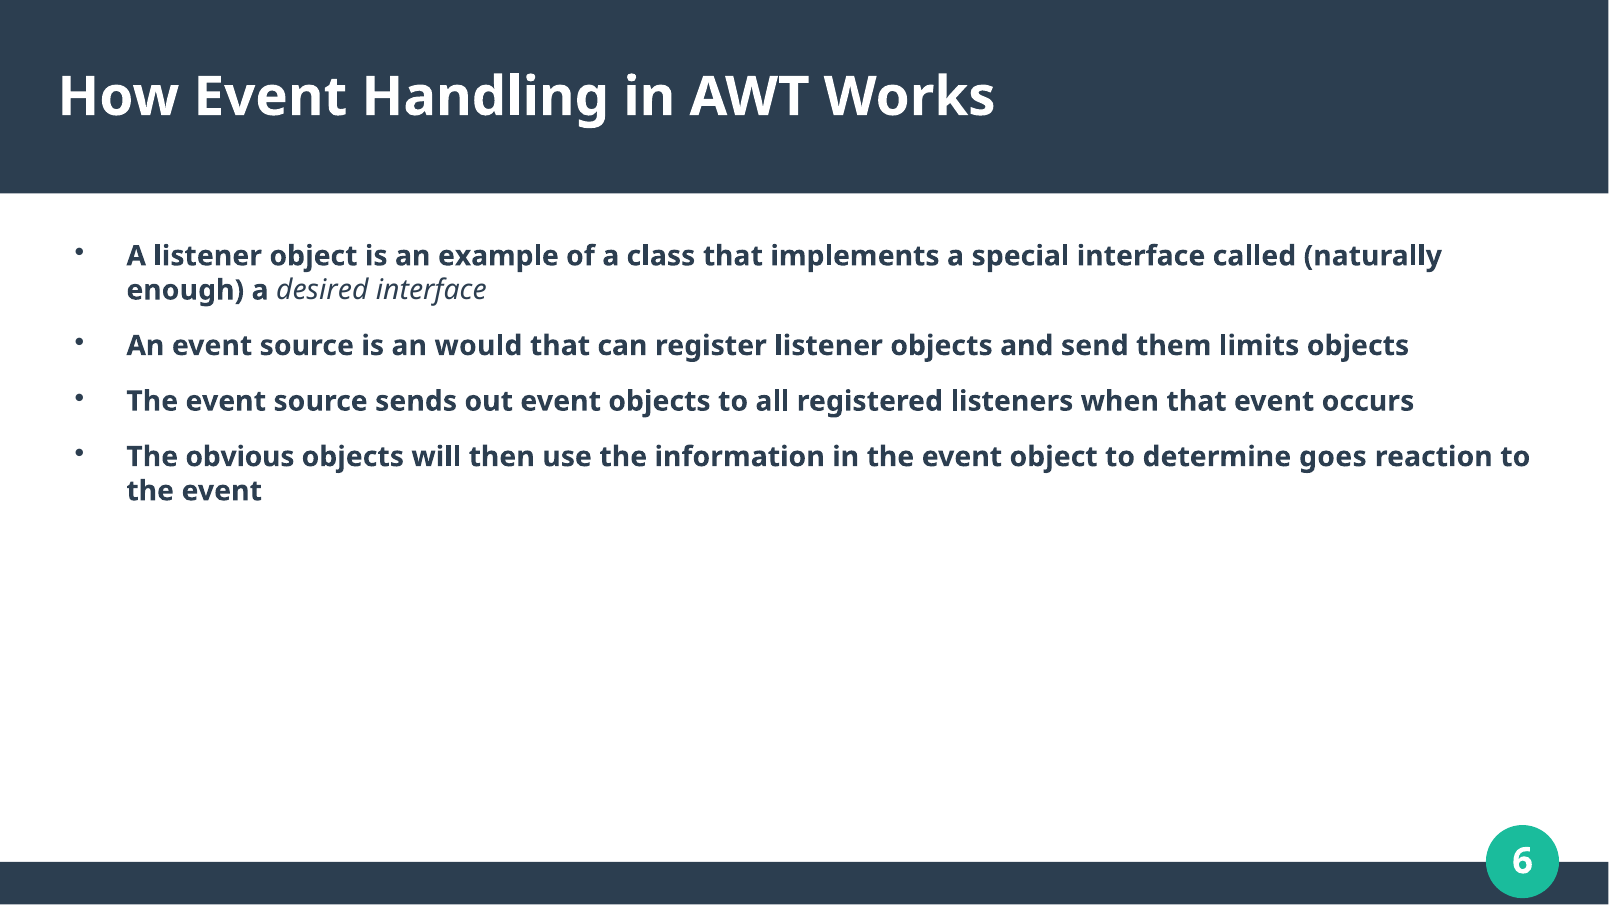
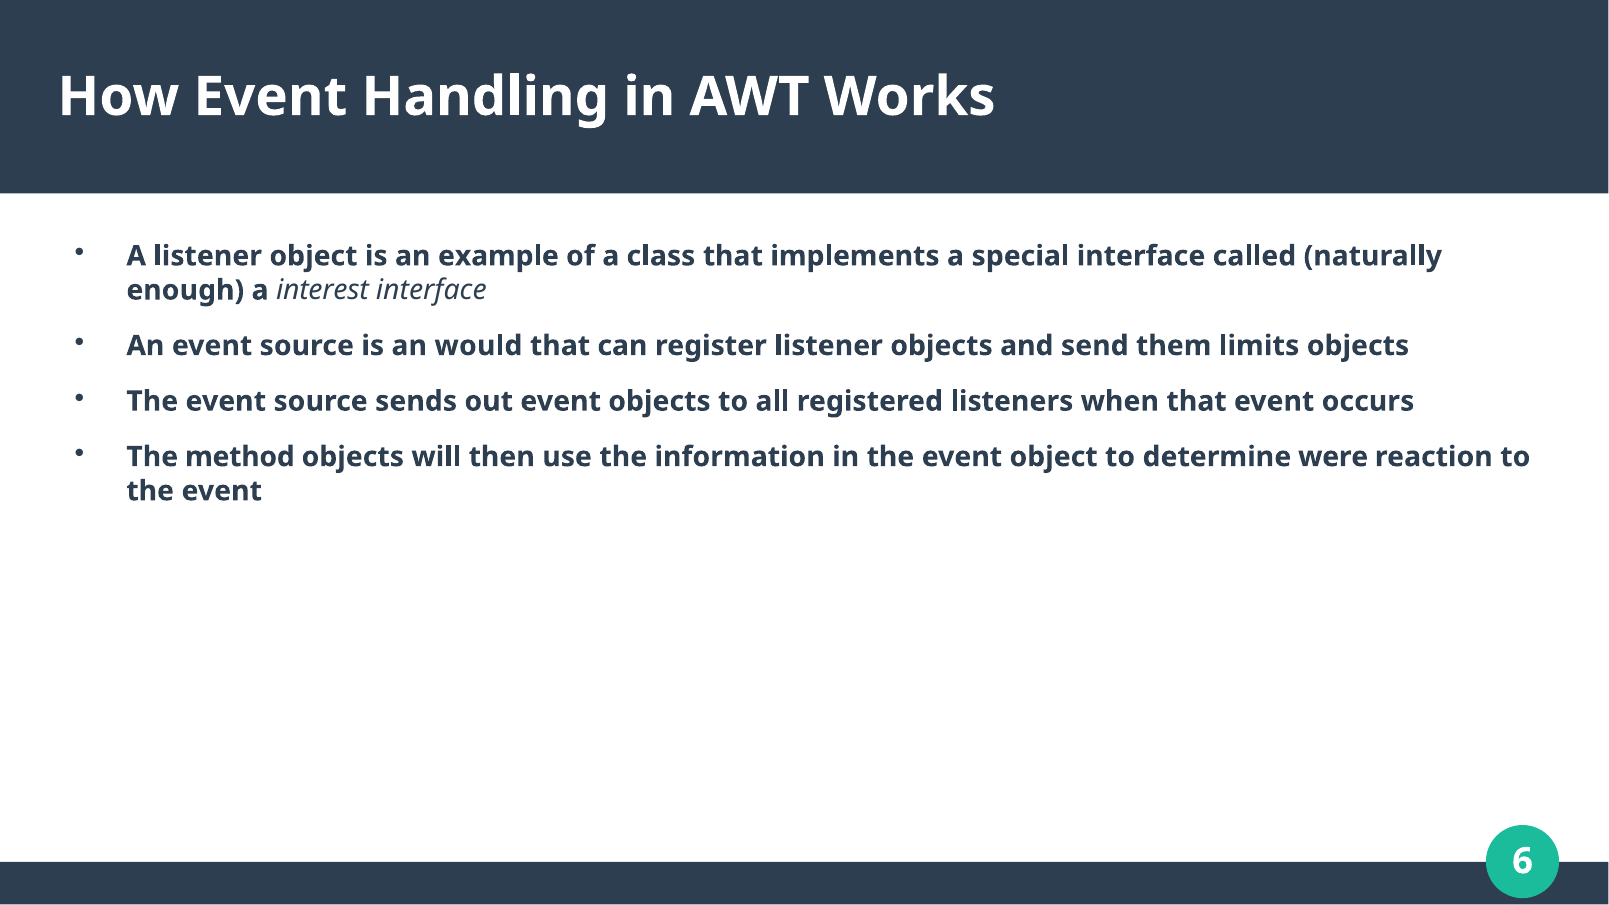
desired: desired -> interest
obvious: obvious -> method
goes: goes -> were
